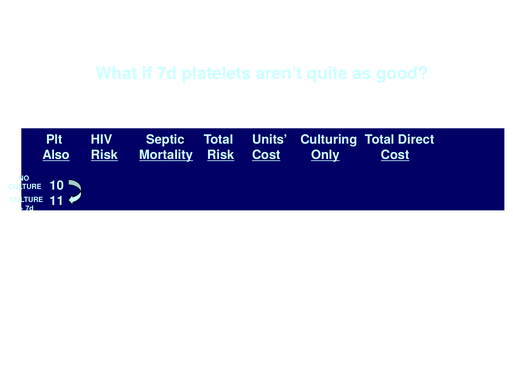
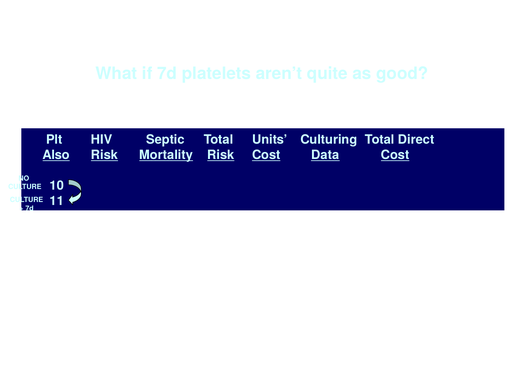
Only: Only -> Data
